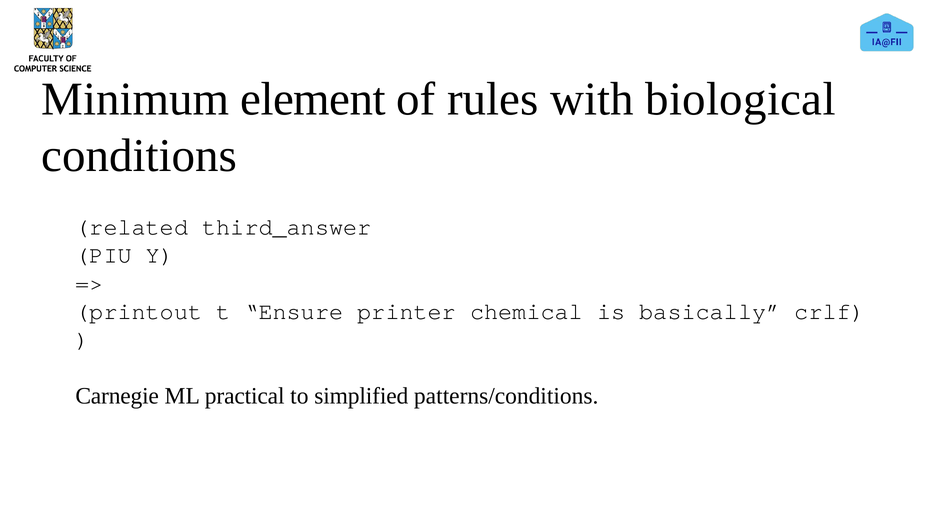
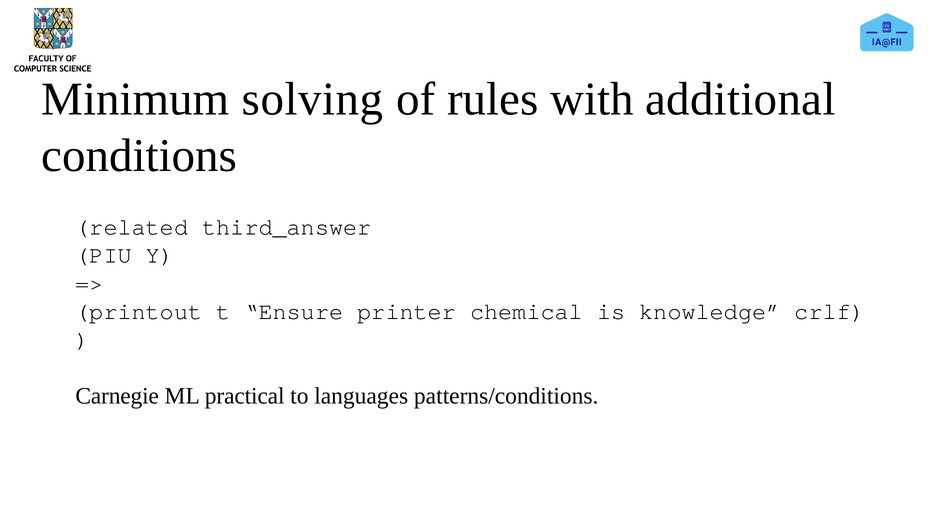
element: element -> solving
biological: biological -> additional
basically: basically -> knowledge
simplified: simplified -> languages
